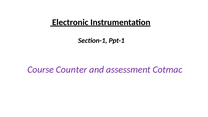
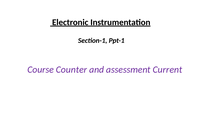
Cotmac: Cotmac -> Current
